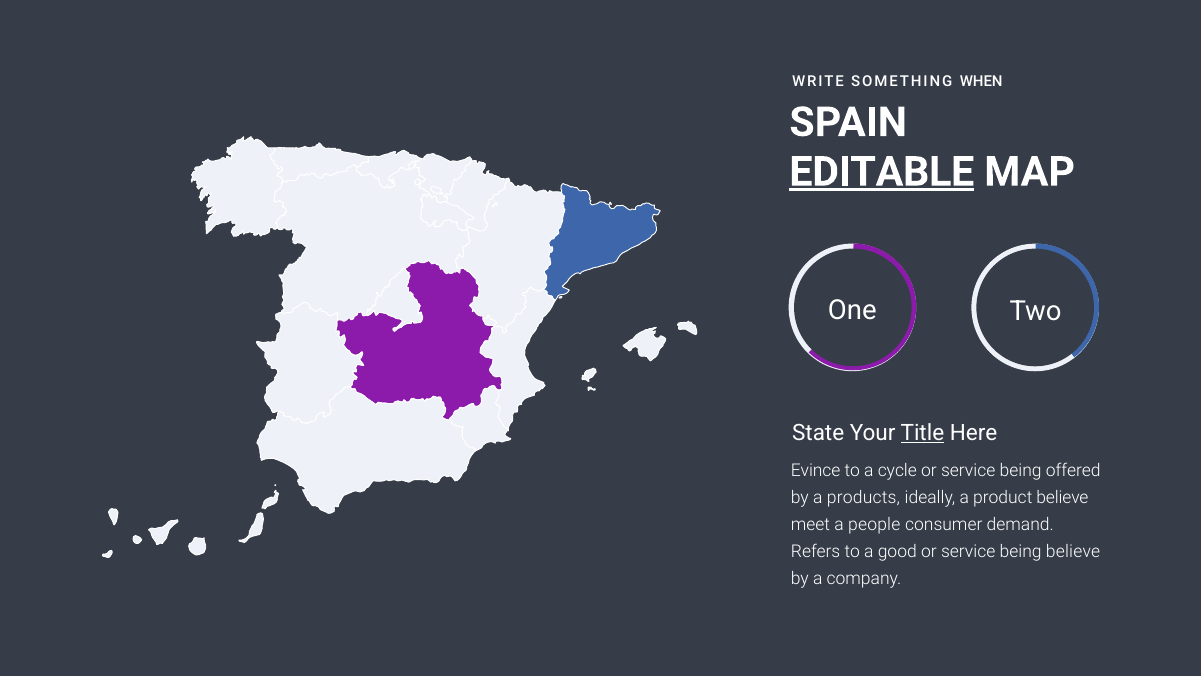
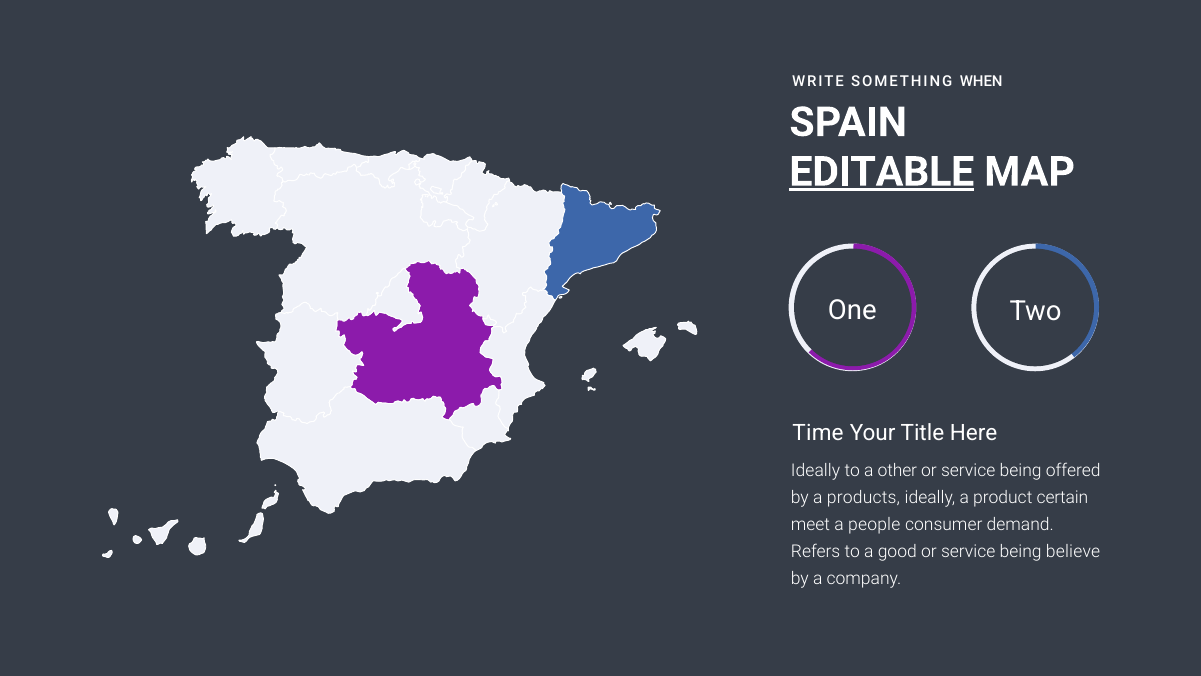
State: State -> Time
Title underline: present -> none
Evince at (816, 470): Evince -> Ideally
cycle: cycle -> other
product believe: believe -> certain
